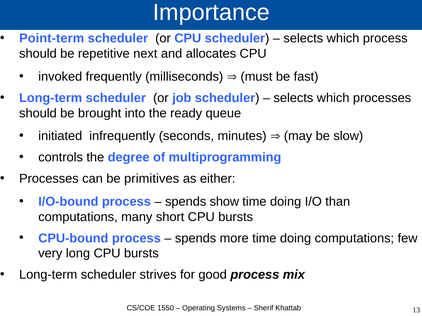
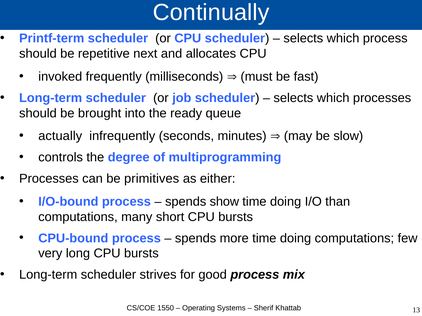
Importance: Importance -> Continually
Point-term: Point-term -> Printf-term
initiated: initiated -> actually
